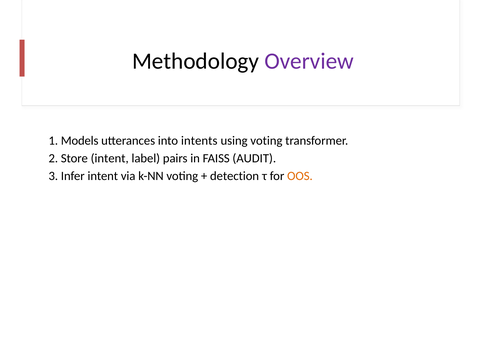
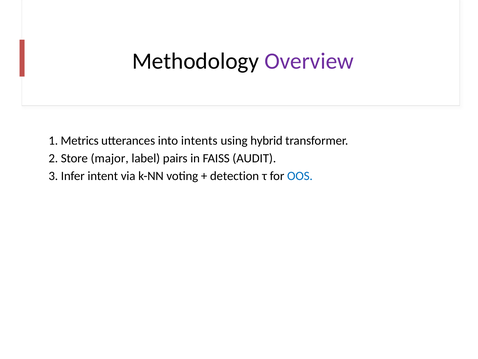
Models: Models -> Metrics
using voting: voting -> hybrid
Store intent: intent -> major
OOS colour: orange -> blue
